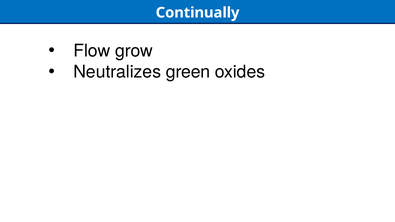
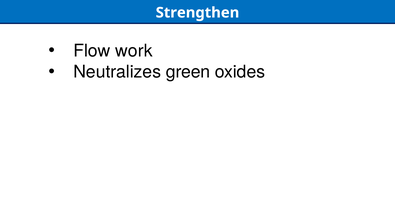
Continually: Continually -> Strengthen
grow: grow -> work
